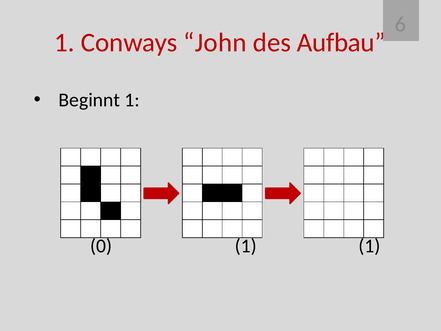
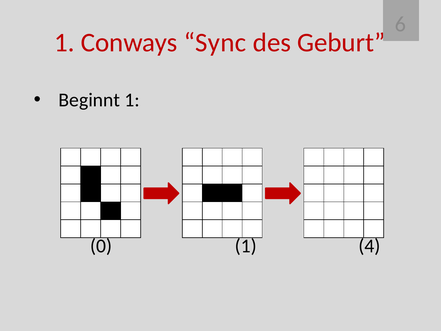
John: John -> Sync
Aufbau: Aufbau -> Geburt
1 1: 1 -> 4
